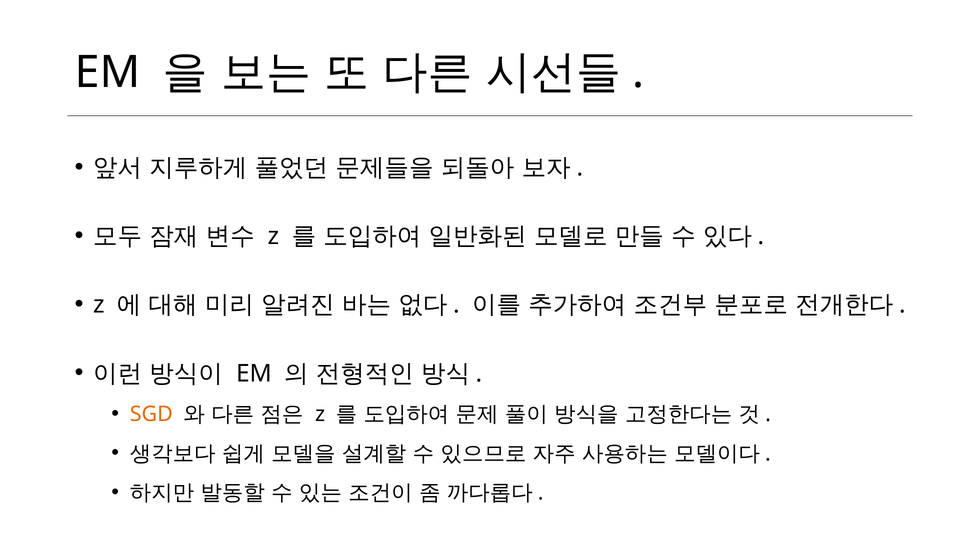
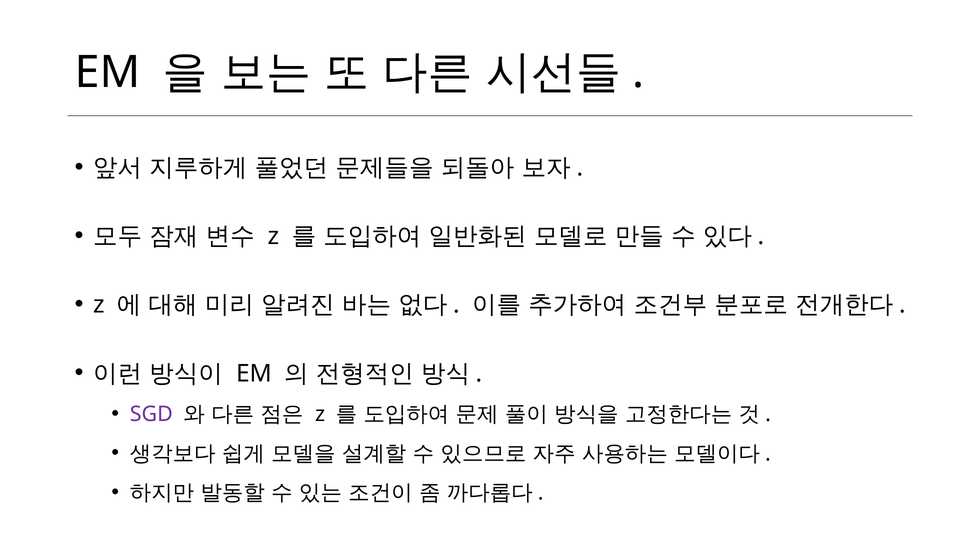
SGD colour: orange -> purple
